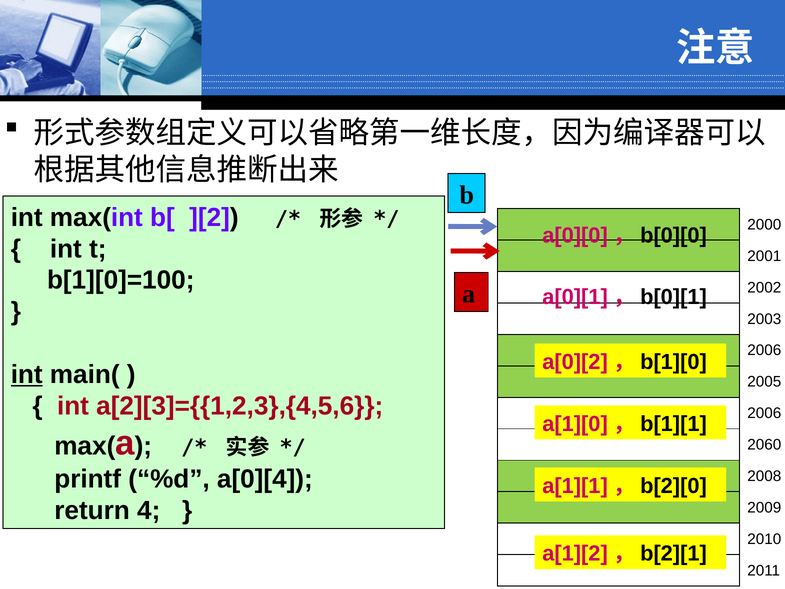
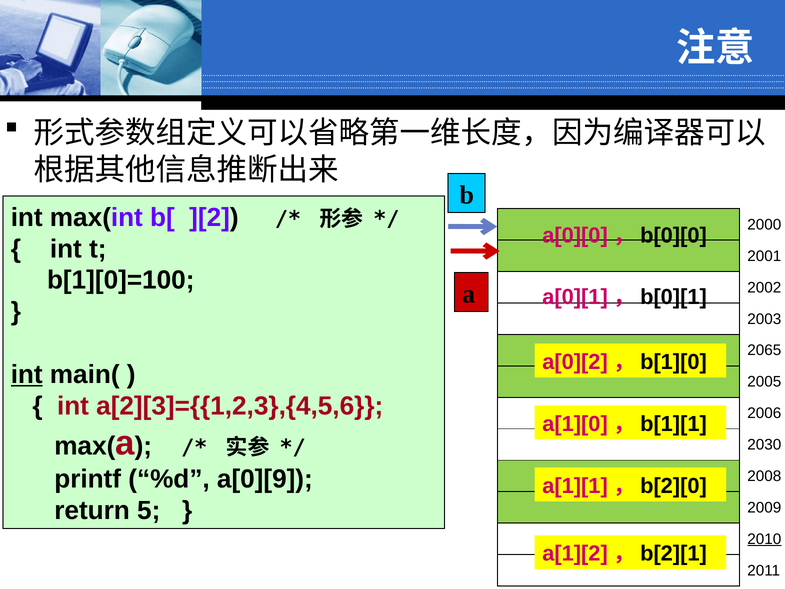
2006 at (764, 350): 2006 -> 2065
2060: 2060 -> 2030
a[0][4: a[0][4 -> a[0][9
4: 4 -> 5
2010 underline: none -> present
